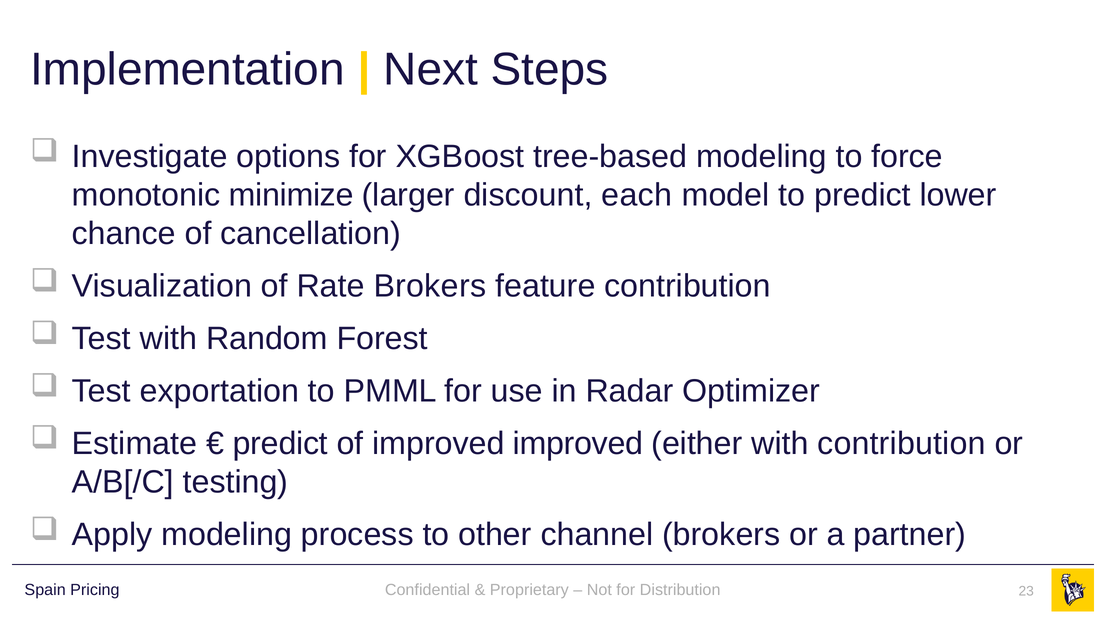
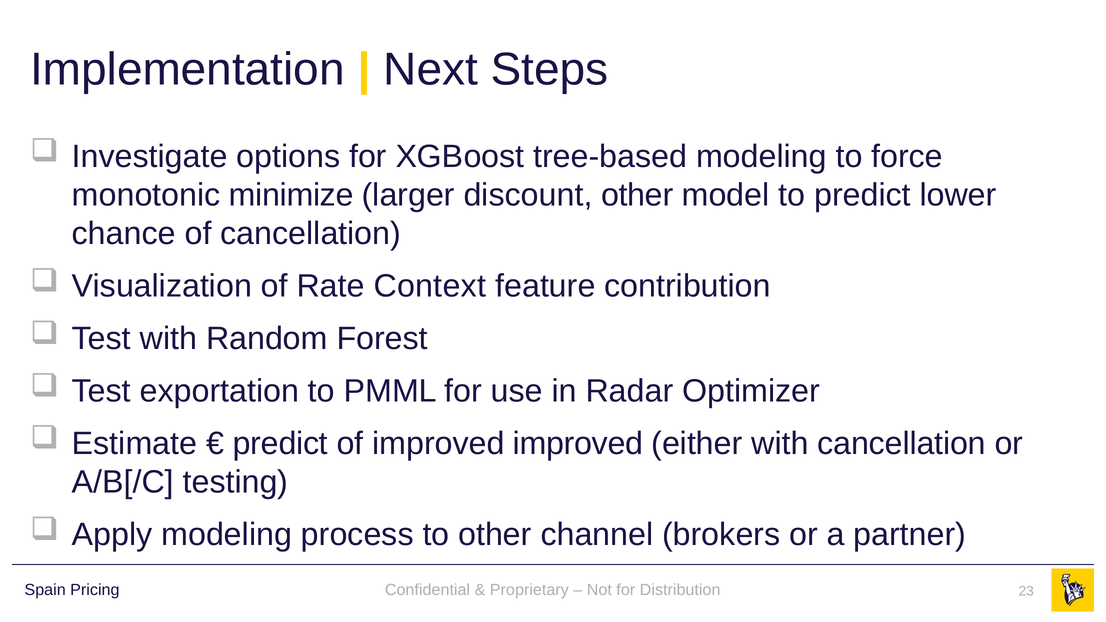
discount each: each -> other
Rate Brokers: Brokers -> Context
with contribution: contribution -> cancellation
